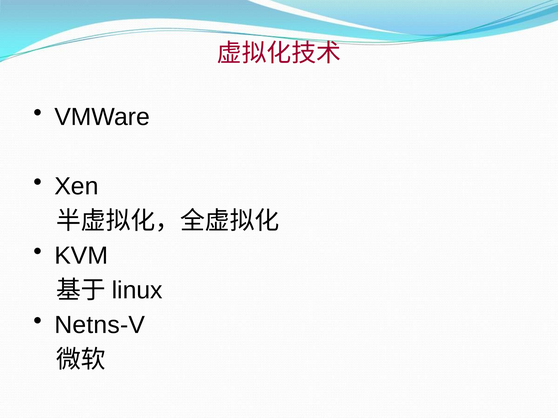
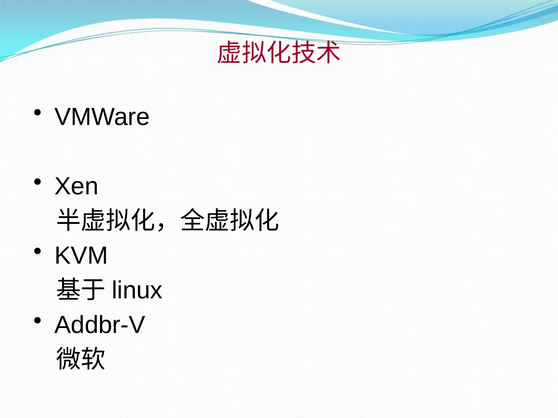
Netns-V: Netns-V -> Addbr-V
